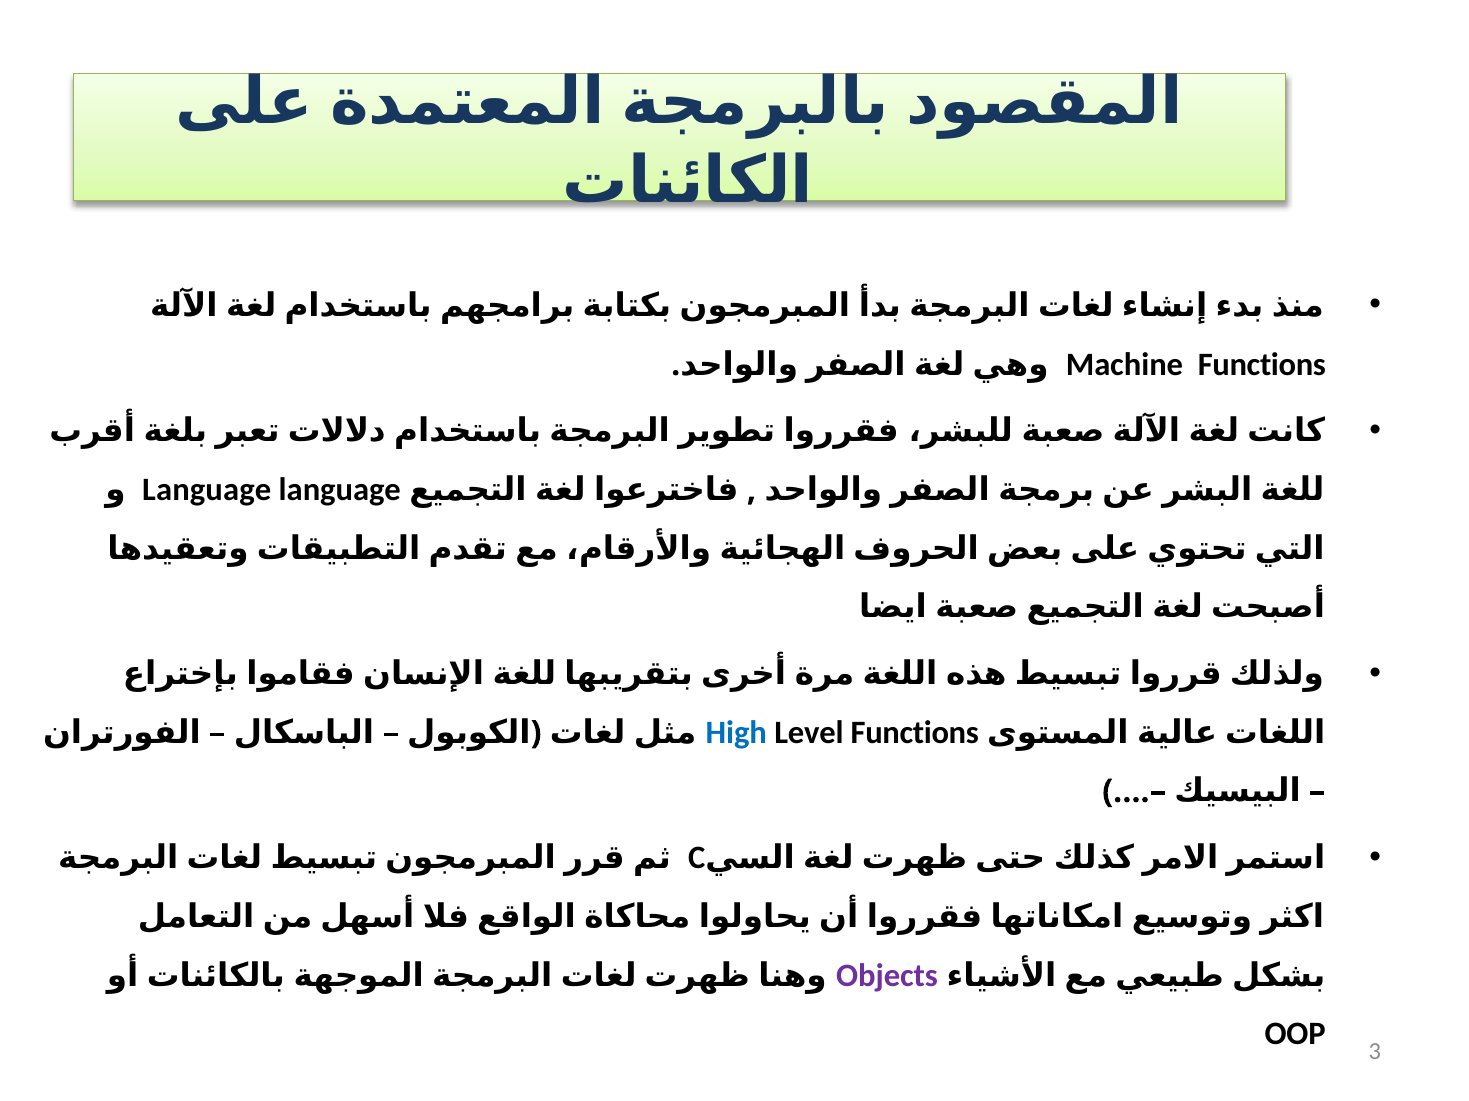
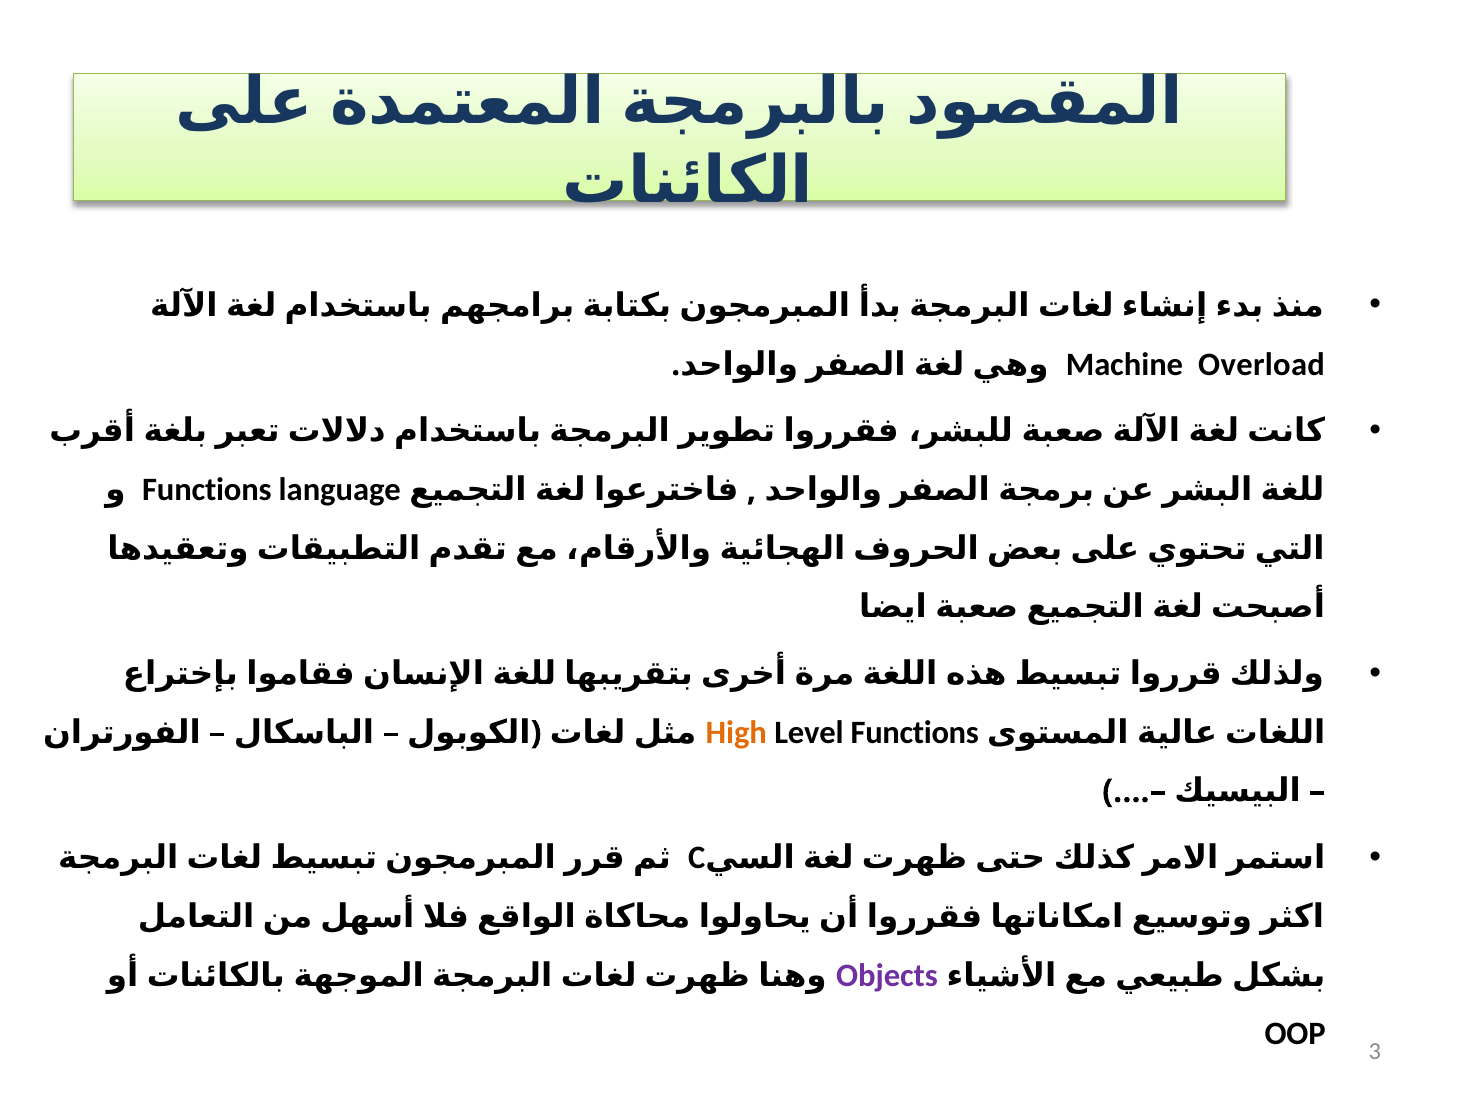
Machine Functions: Functions -> Overload
Language at (207, 490): Language -> Functions
High colour: blue -> orange
